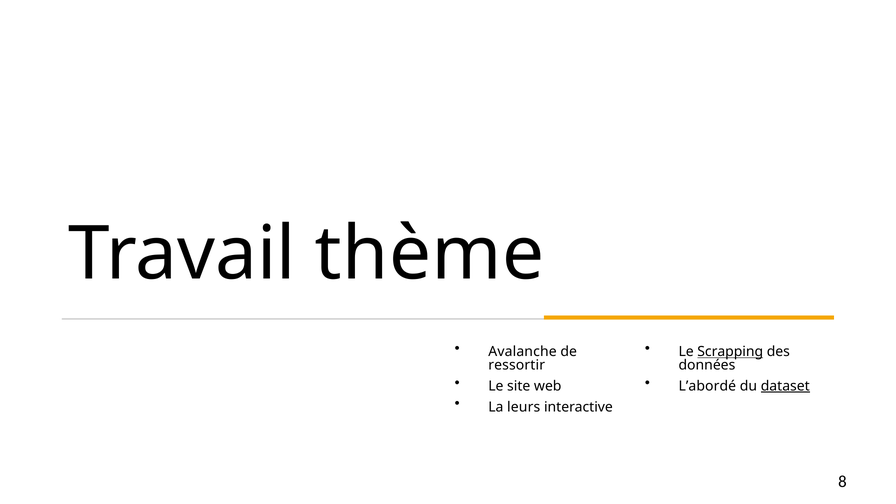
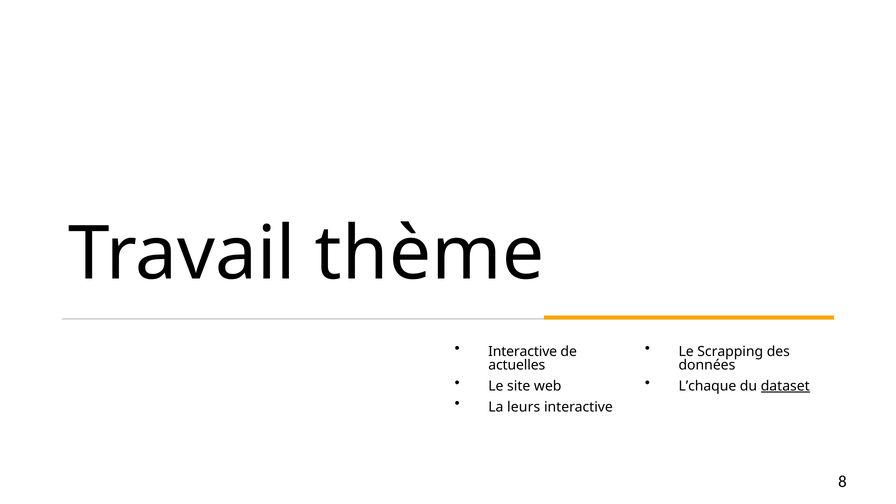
Avalanche at (523, 352): Avalanche -> Interactive
Scrapping underline: present -> none
ressortir: ressortir -> actuelles
L’abordé: L’abordé -> L’chaque
